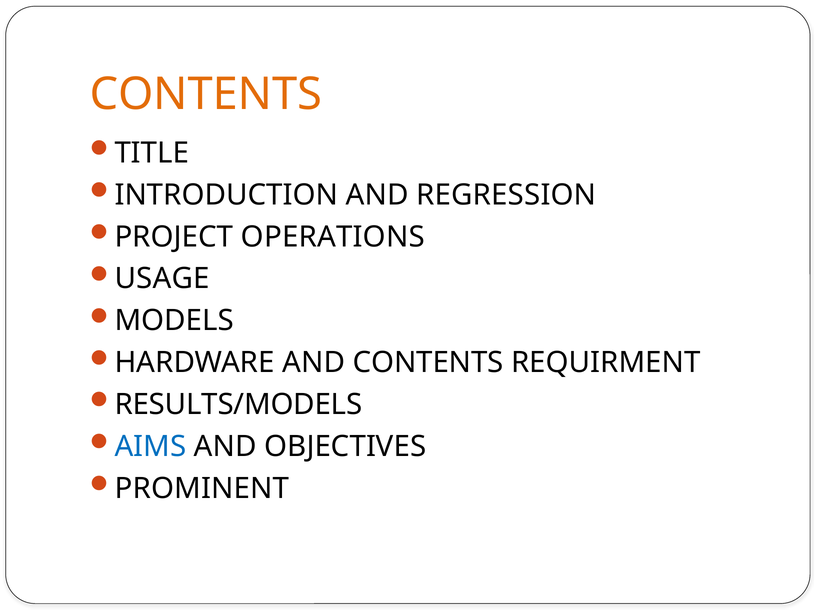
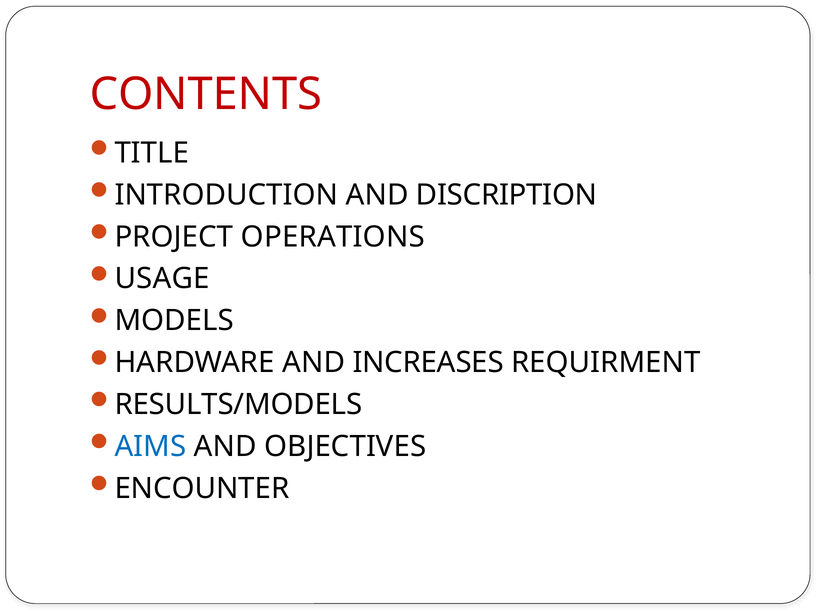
CONTENTS at (206, 94) colour: orange -> red
REGRESSION: REGRESSION -> DISCRIPTION
AND CONTENTS: CONTENTS -> INCREASES
PROMINENT: PROMINENT -> ENCOUNTER
